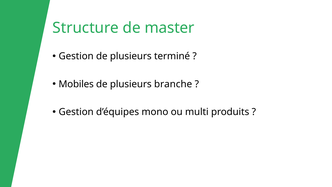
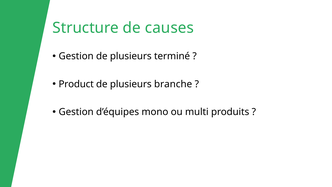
master: master -> causes
Mobiles: Mobiles -> Product
